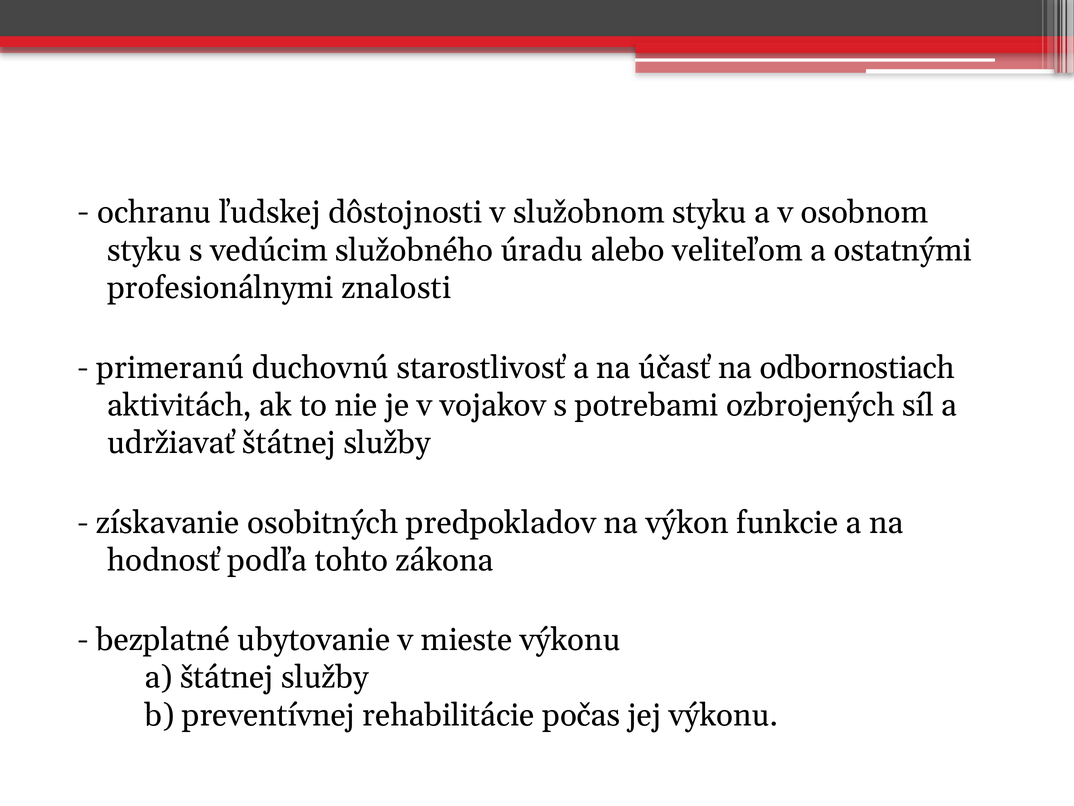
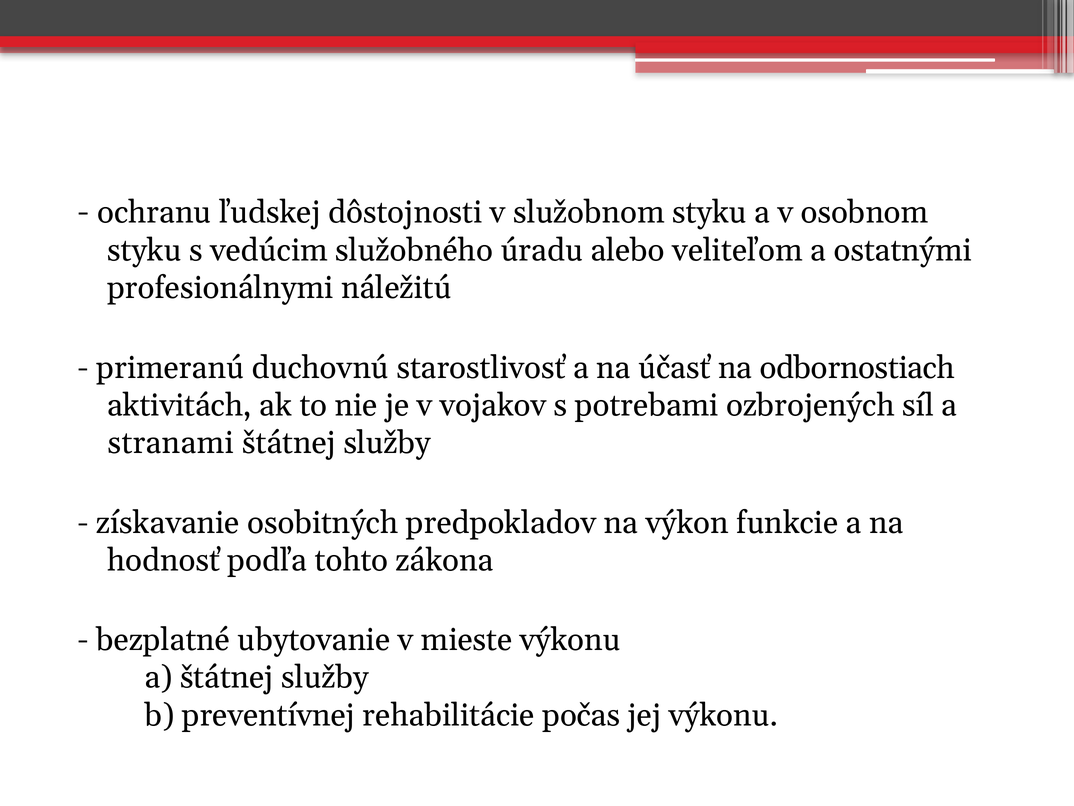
znalosti: znalosti -> náležitú
udržiavať: udržiavať -> stranami
